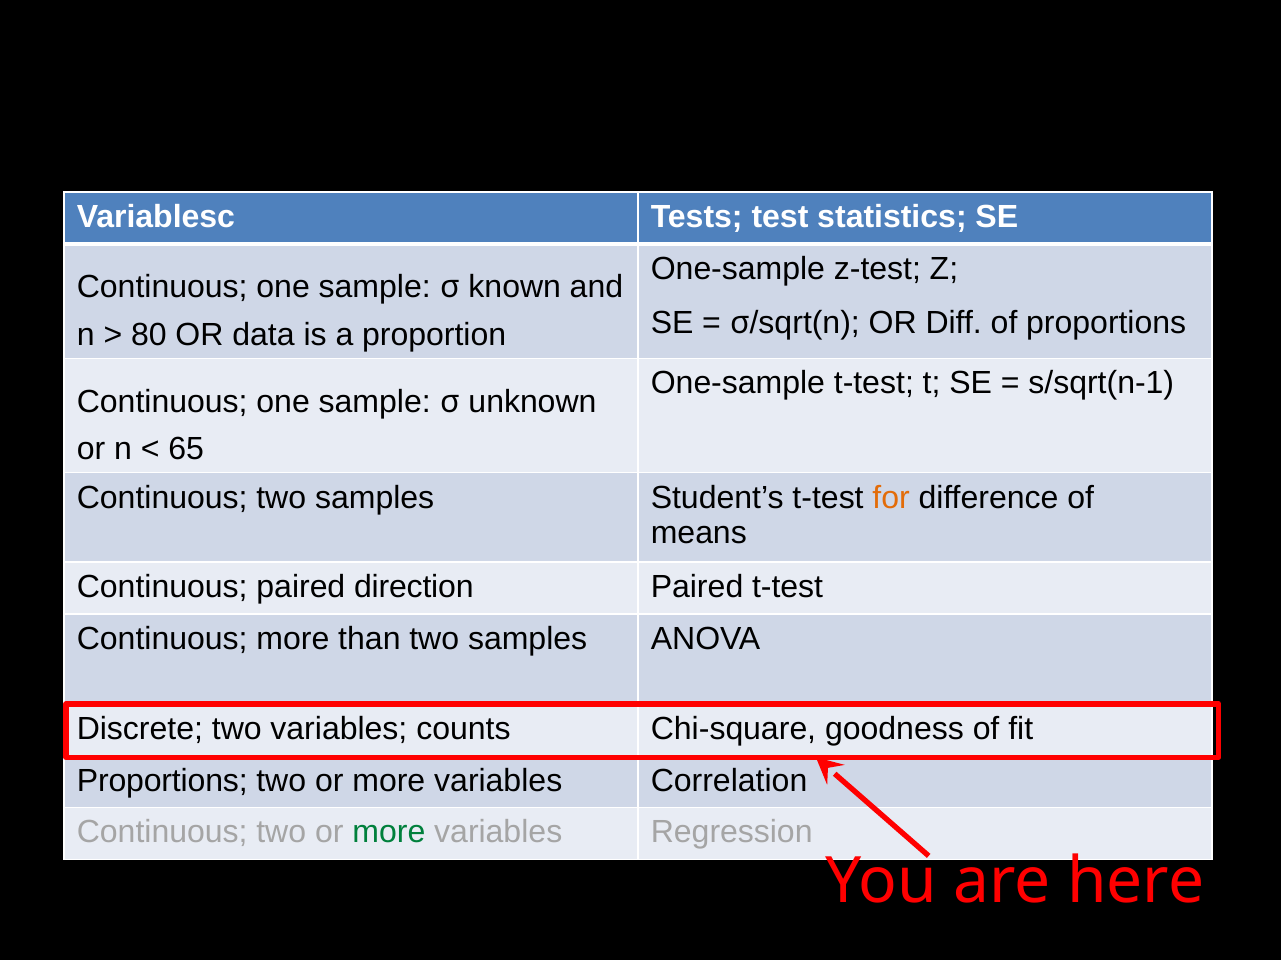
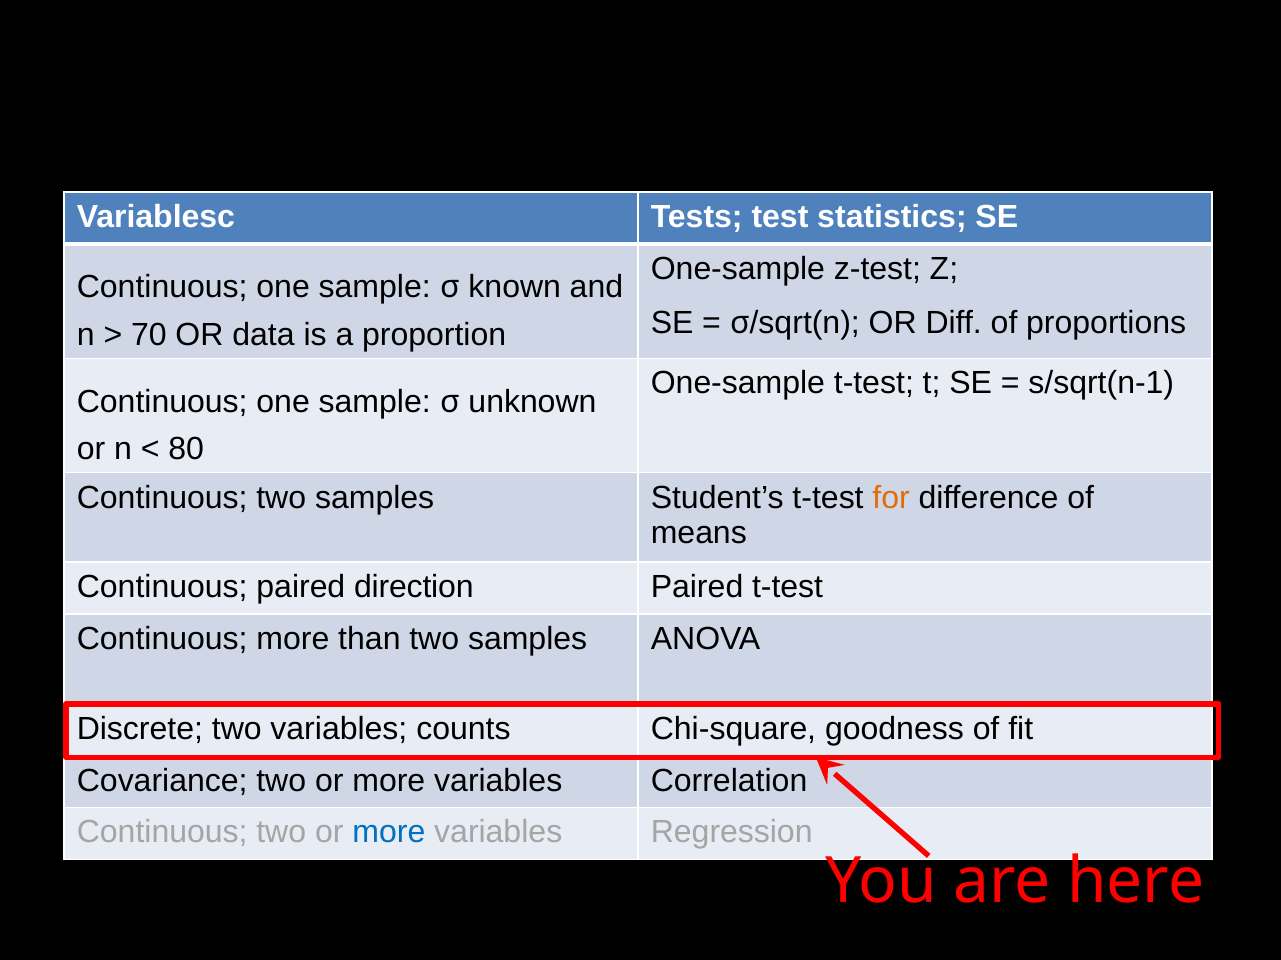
80: 80 -> 70
65: 65 -> 80
Proportions at (162, 781): Proportions -> Covariance
more at (389, 833) colour: green -> blue
